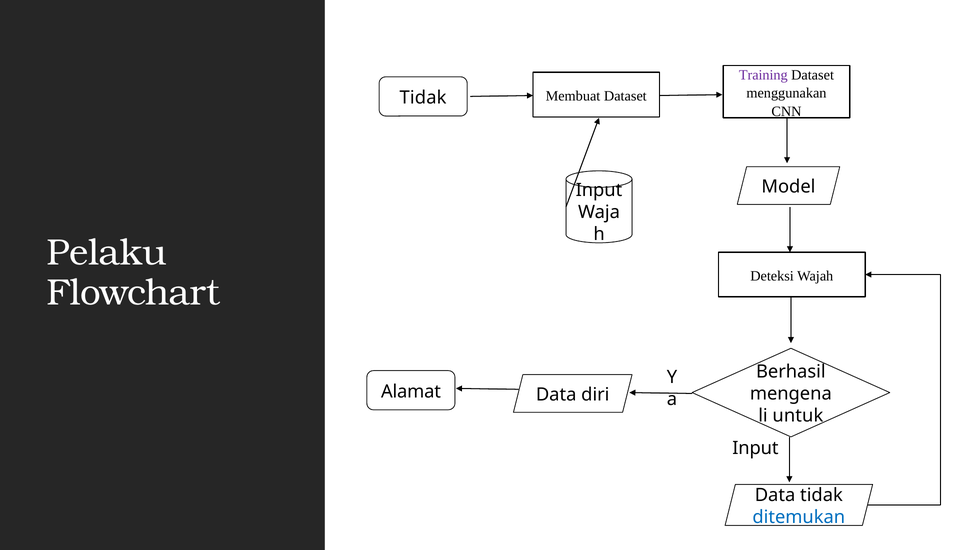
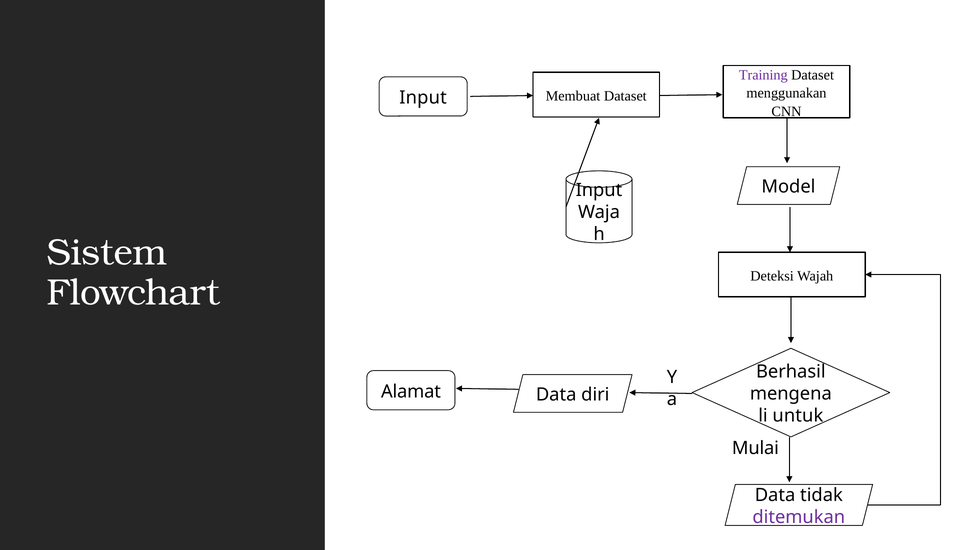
Tidak at (423, 98): Tidak -> Input
Pelaku: Pelaku -> Sistem
Input at (755, 448): Input -> Mulai
ditemukan colour: blue -> purple
